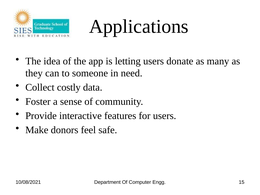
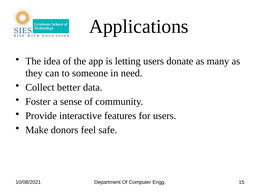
costly: costly -> better
